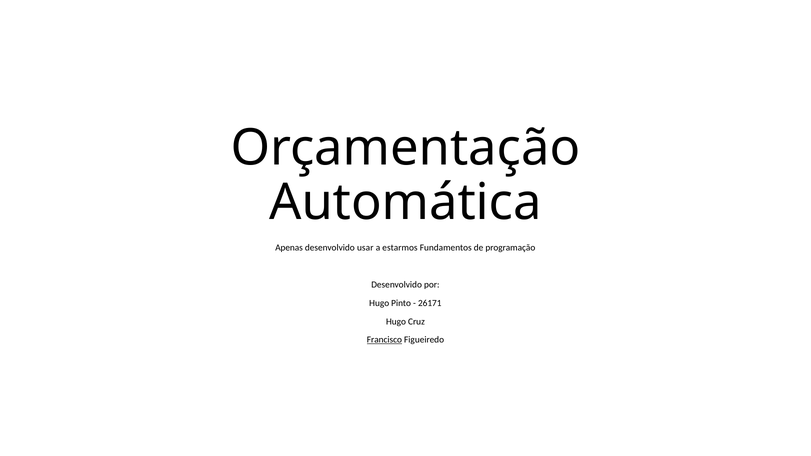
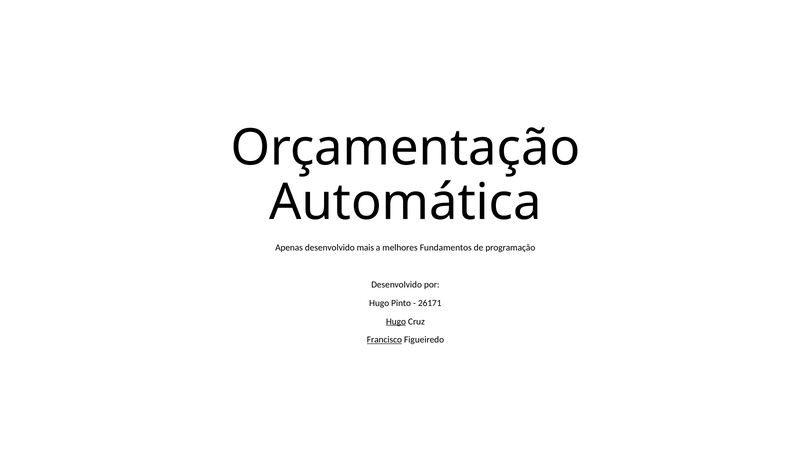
usar: usar -> mais
estarmos: estarmos -> melhores
Hugo at (396, 322) underline: none -> present
